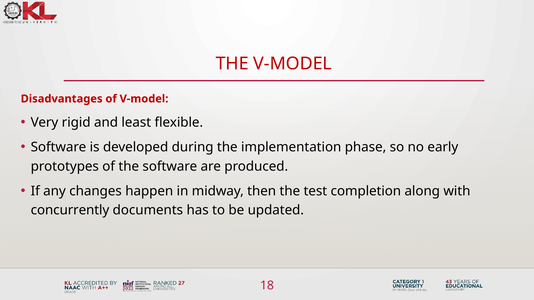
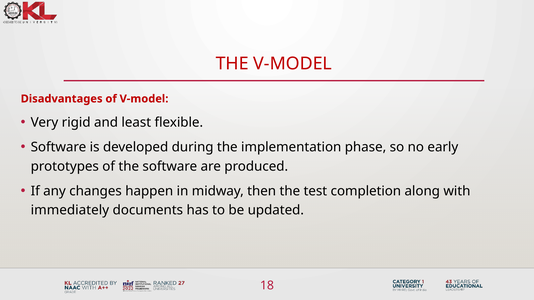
concurrently: concurrently -> immediately
